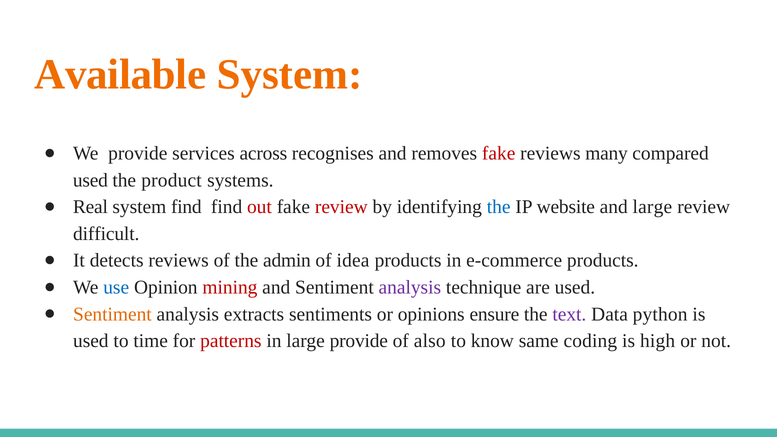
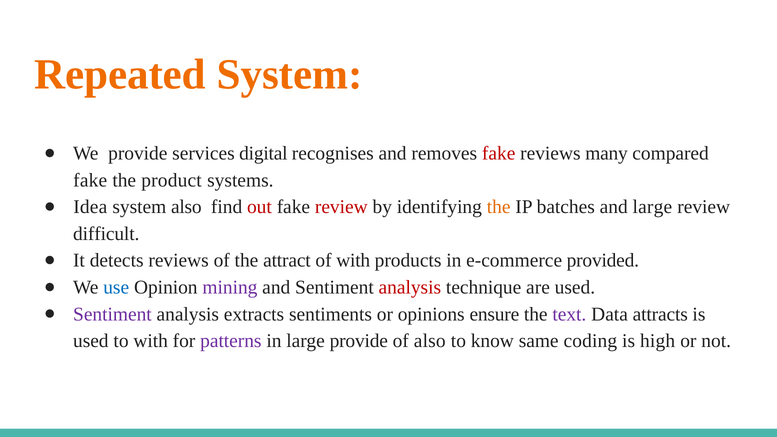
Available: Available -> Repeated
across: across -> digital
used at (90, 180): used -> fake
Real: Real -> Idea
system find: find -> also
the at (499, 207) colour: blue -> orange
website: website -> batches
admin: admin -> attract
of idea: idea -> with
e-commerce products: products -> provided
mining colour: red -> purple
analysis at (410, 287) colour: purple -> red
Sentiment at (112, 314) colour: orange -> purple
python: python -> attracts
to time: time -> with
patterns colour: red -> purple
